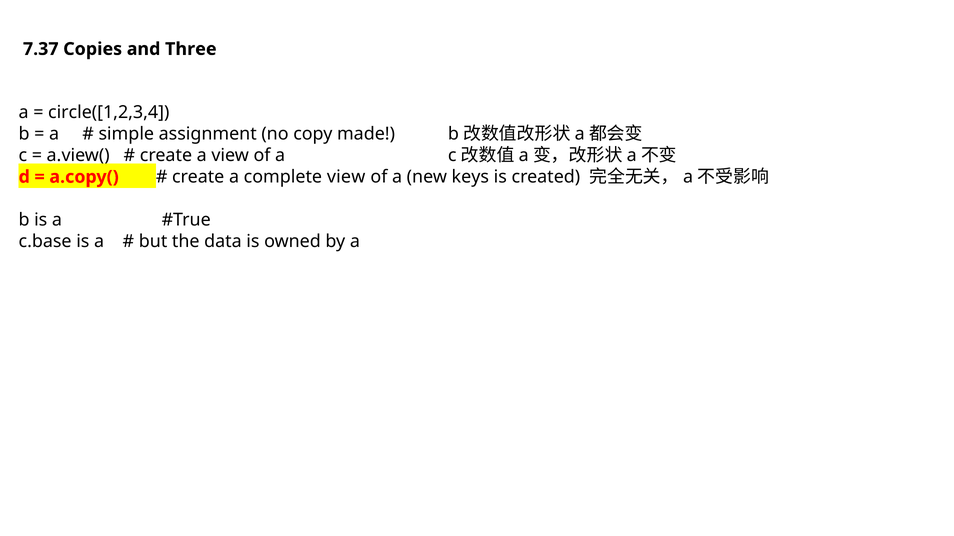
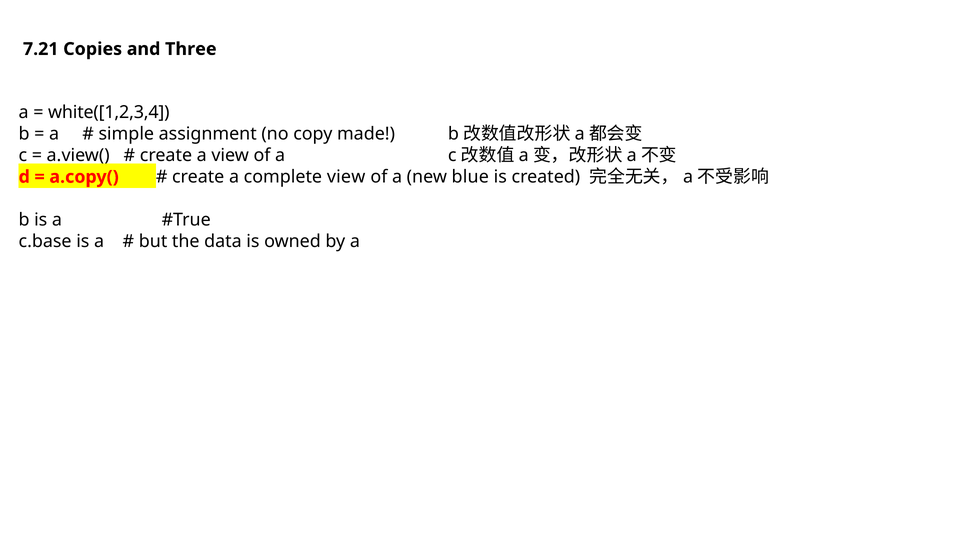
7.37: 7.37 -> 7.21
circle([1,2,3,4: circle([1,2,3,4 -> white([1,2,3,4
keys: keys -> blue
